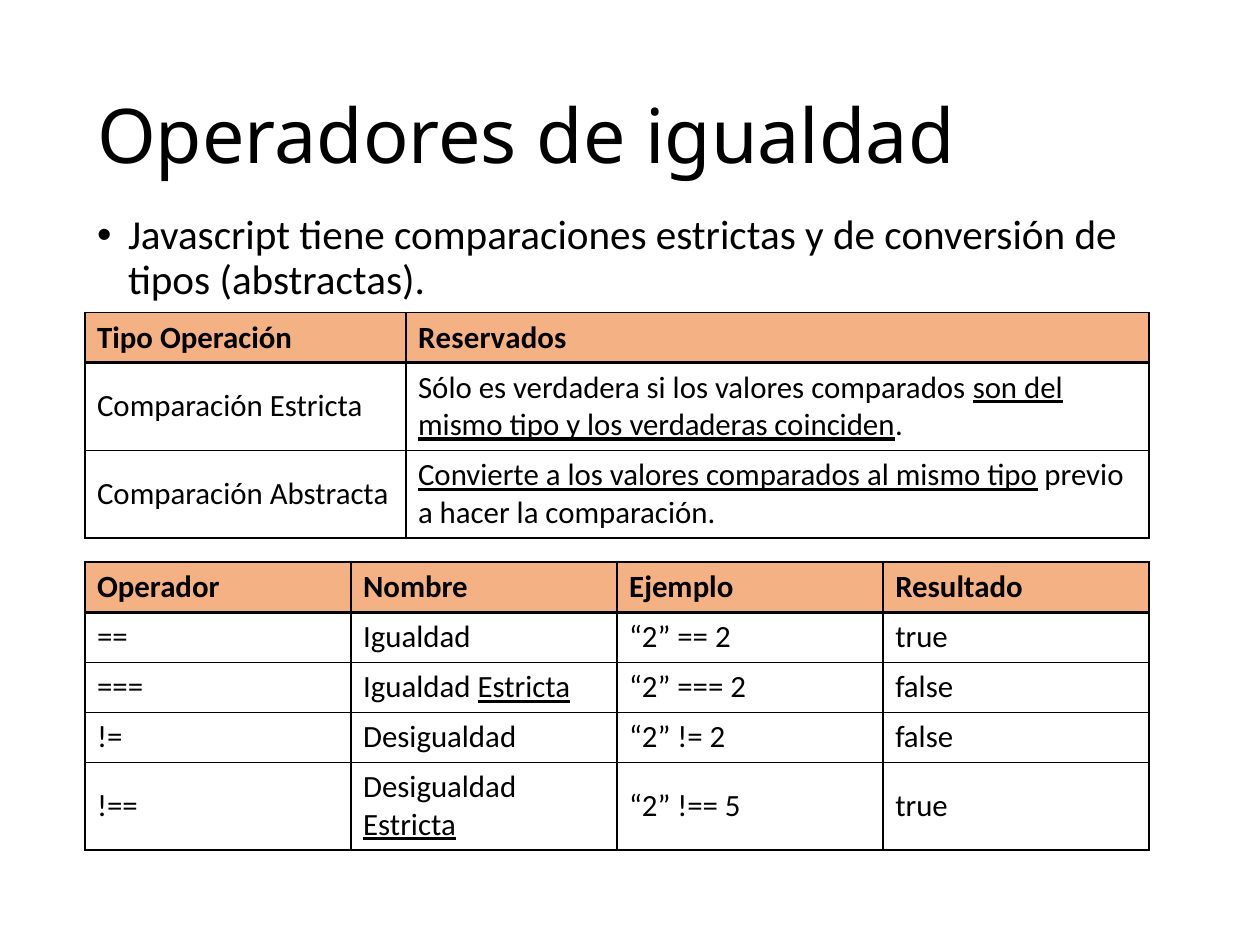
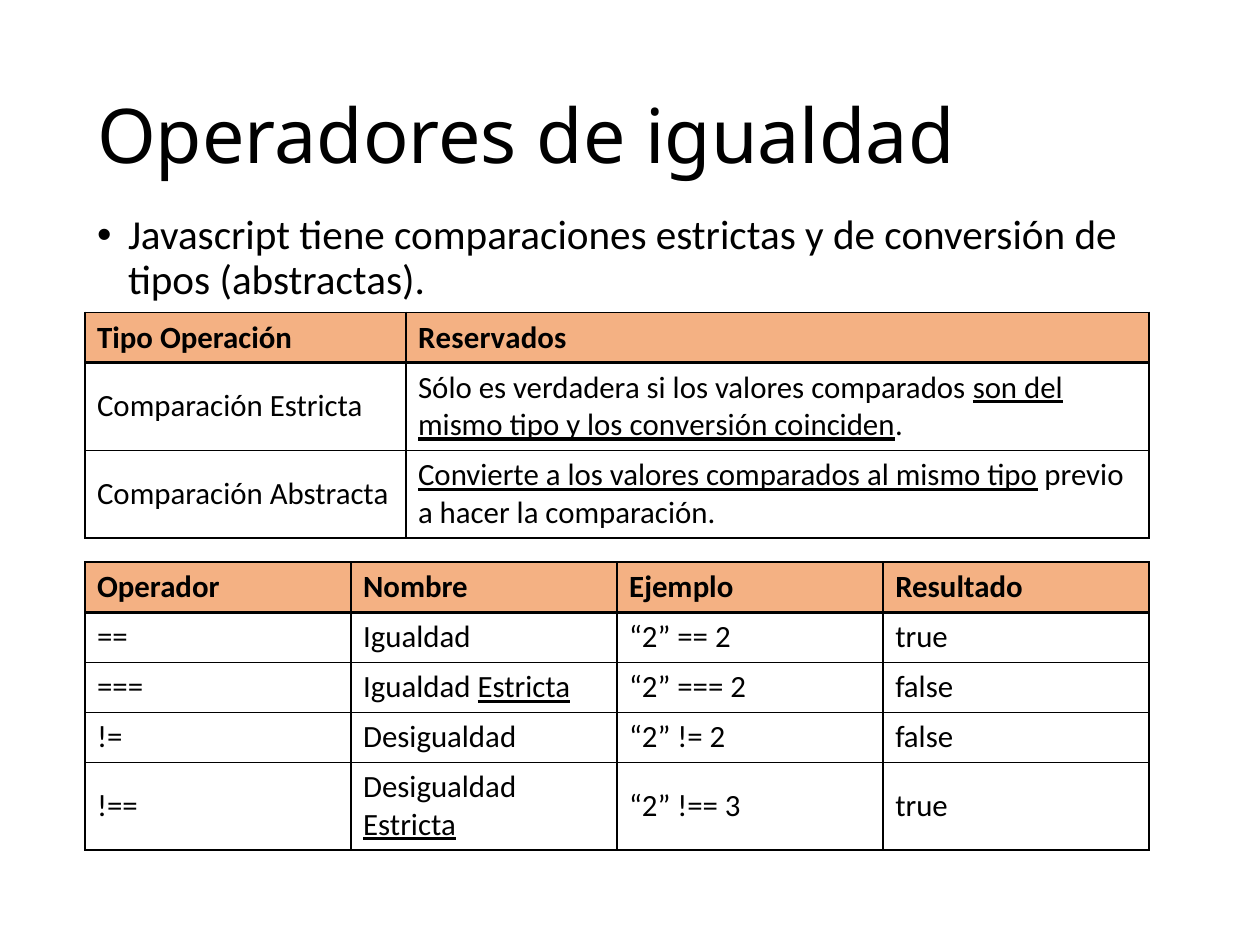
los verdaderas: verdaderas -> conversión
5: 5 -> 3
